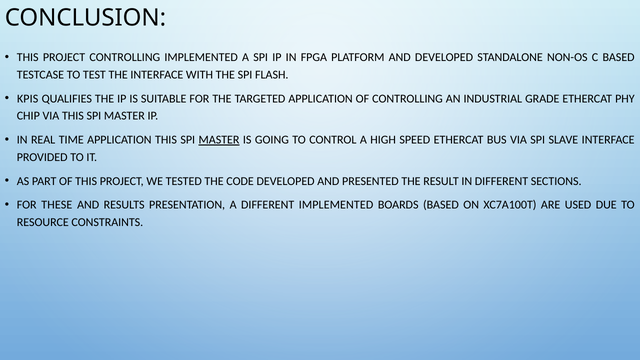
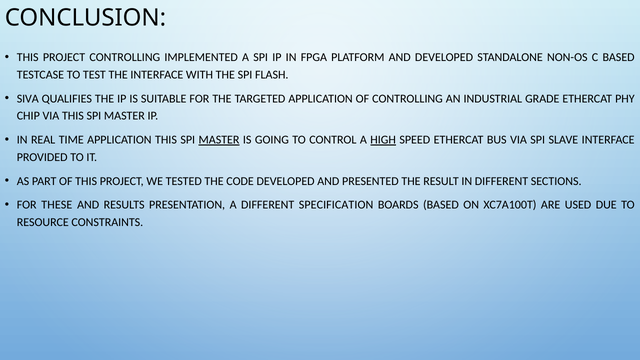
KPIS: KPIS -> SIVA
HIGH underline: none -> present
DIFFERENT IMPLEMENTED: IMPLEMENTED -> SPECIFICATION
